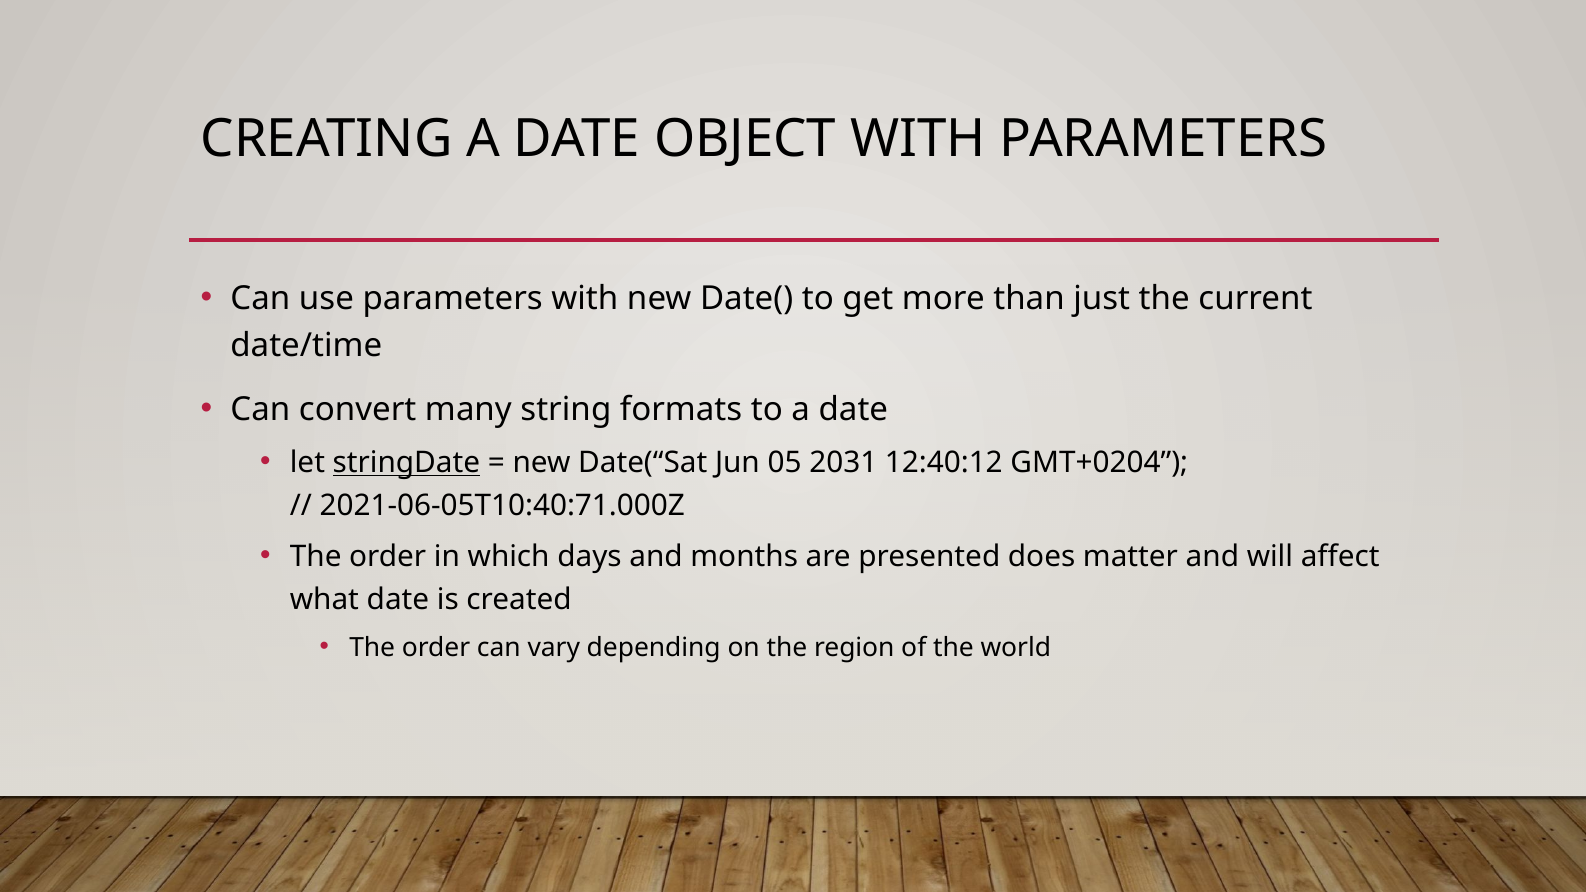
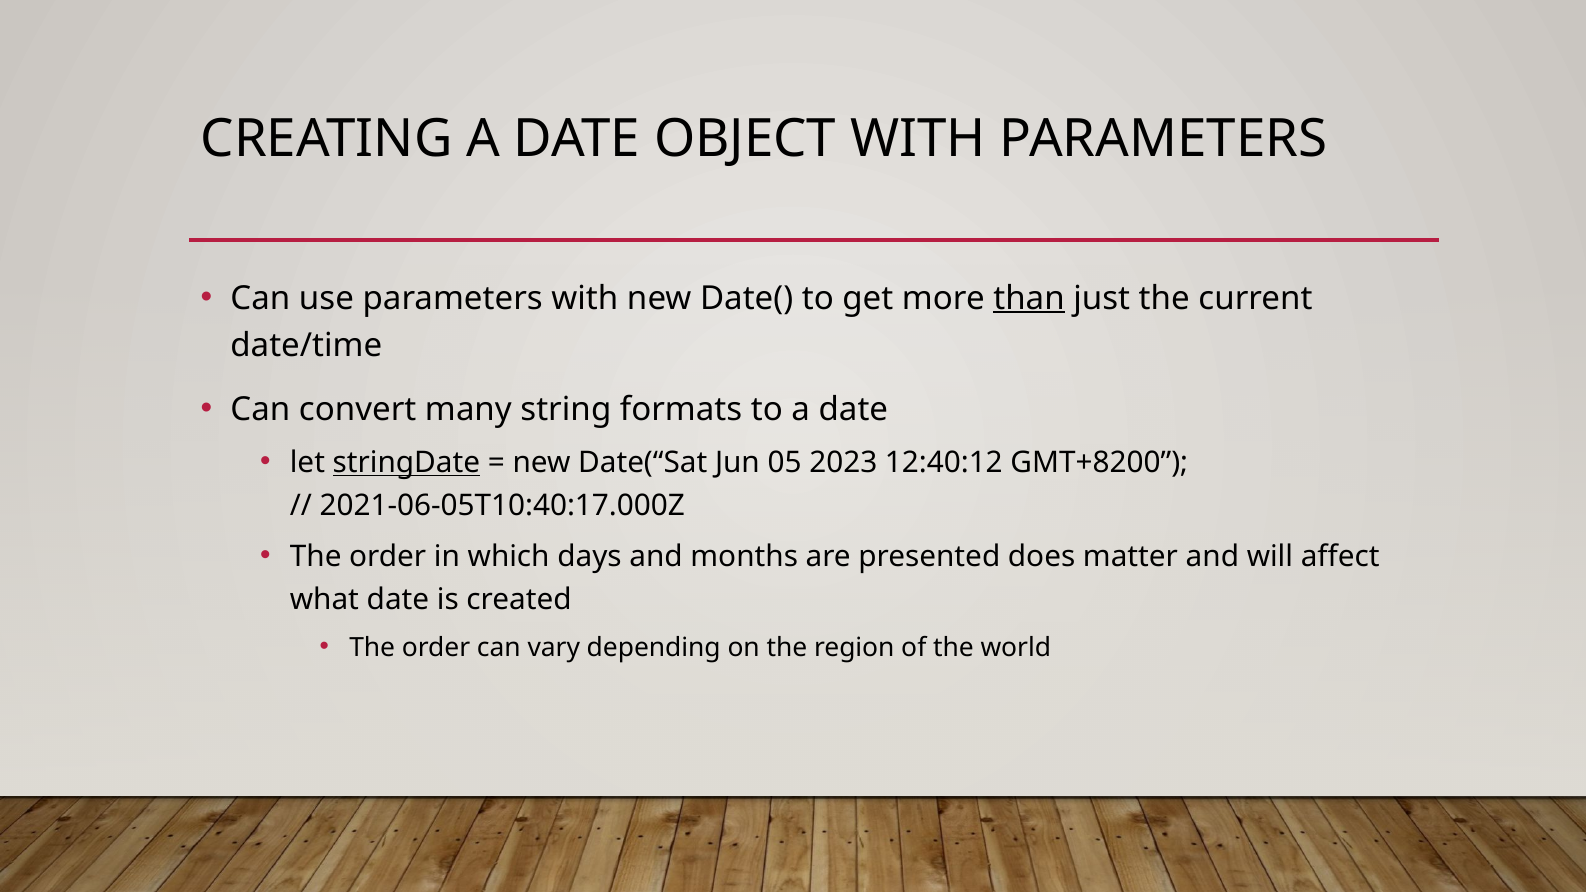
than underline: none -> present
2031: 2031 -> 2023
GMT+0204: GMT+0204 -> GMT+8200
2021-06-05T10:40:71.000Z: 2021-06-05T10:40:71.000Z -> 2021-06-05T10:40:17.000Z
